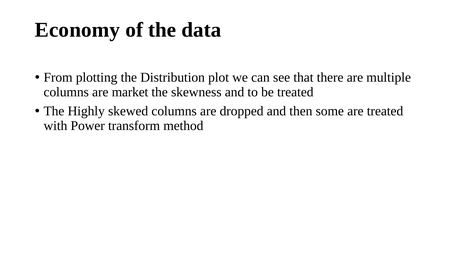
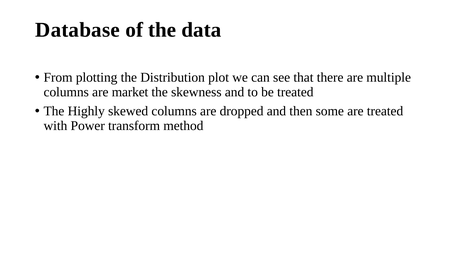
Economy: Economy -> Database
